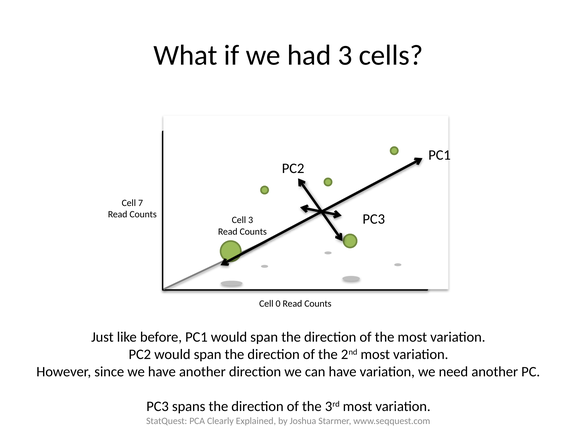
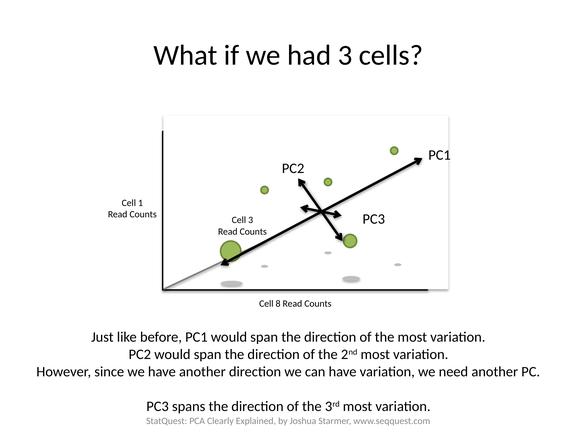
7: 7 -> 1
0: 0 -> 8
